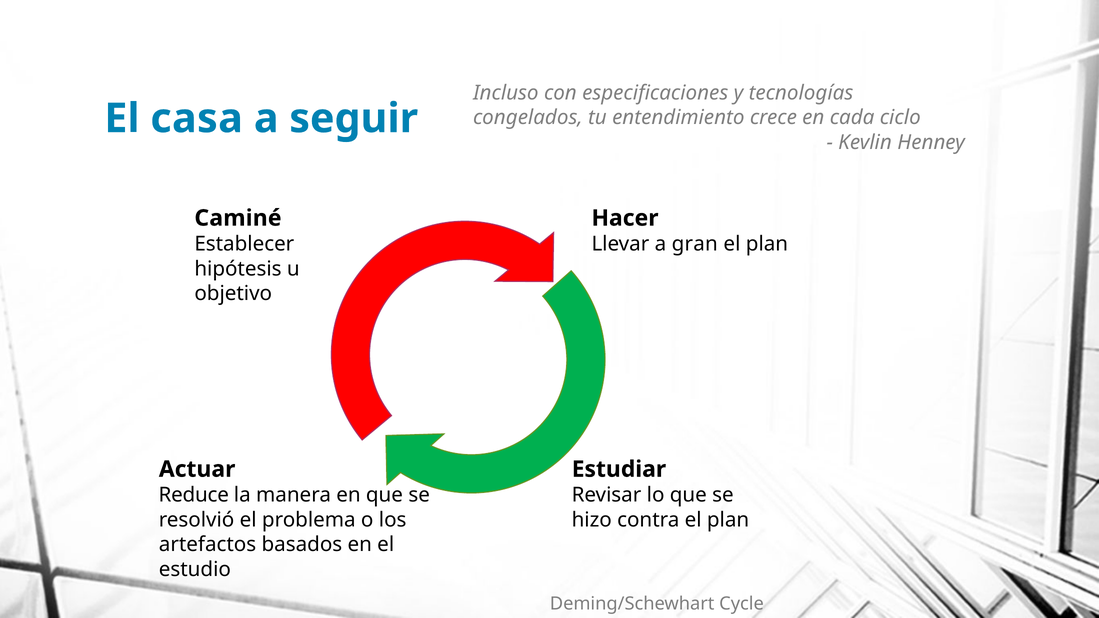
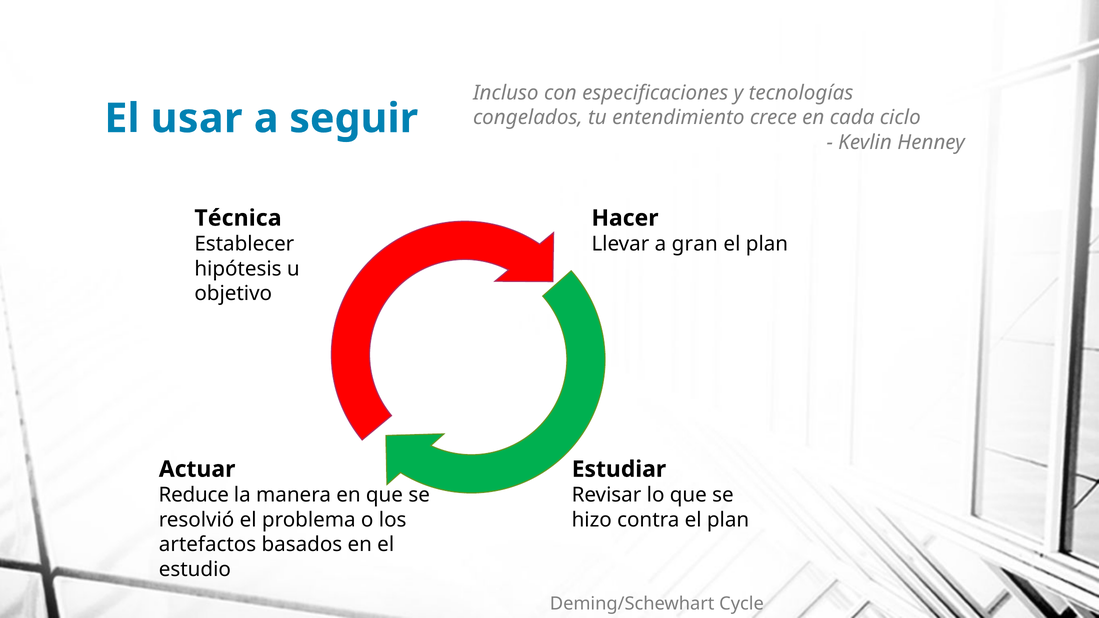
casa: casa -> usar
Caminé: Caminé -> Técnica
